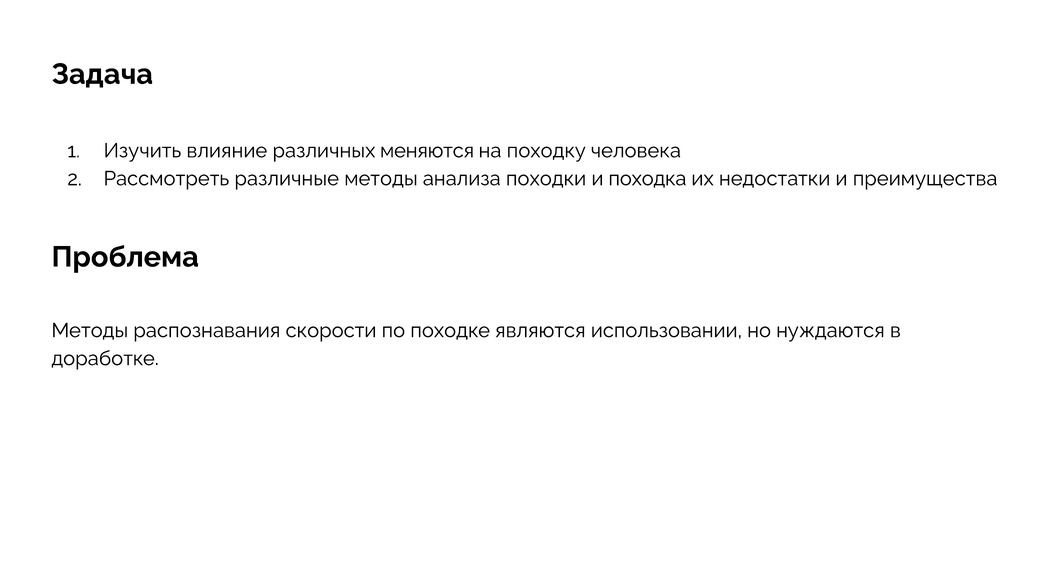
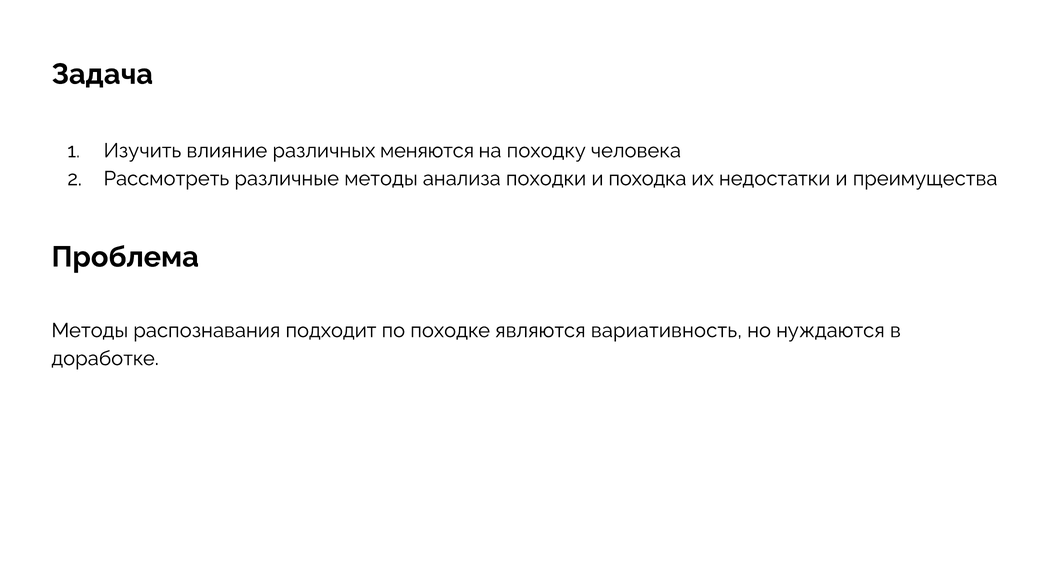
скорости: скорости -> подходит
использовании: использовании -> вариативность
